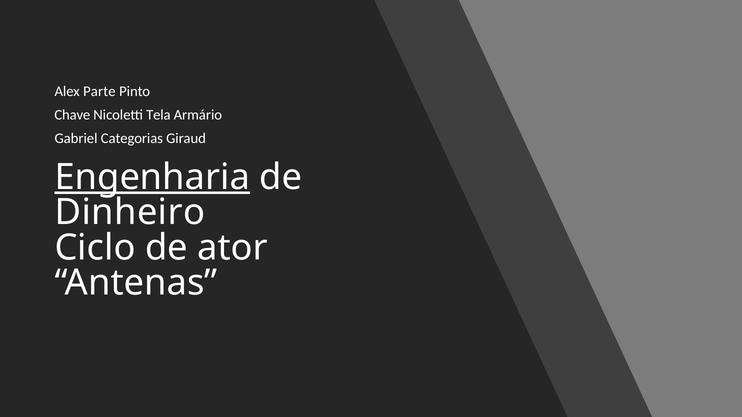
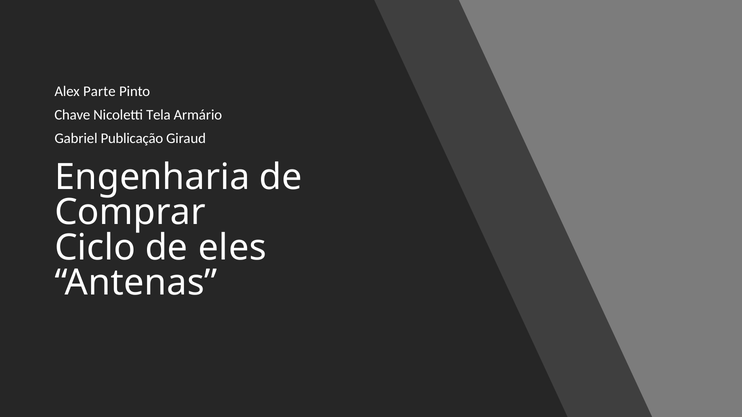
Categorias: Categorias -> Publicação
Engenharia underline: present -> none
Dinheiro: Dinheiro -> Comprar
ator: ator -> eles
